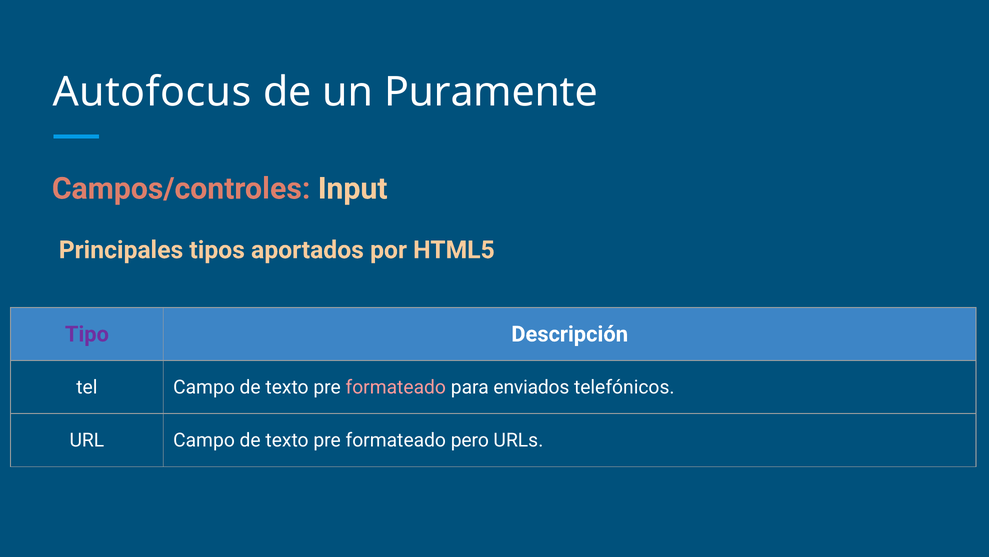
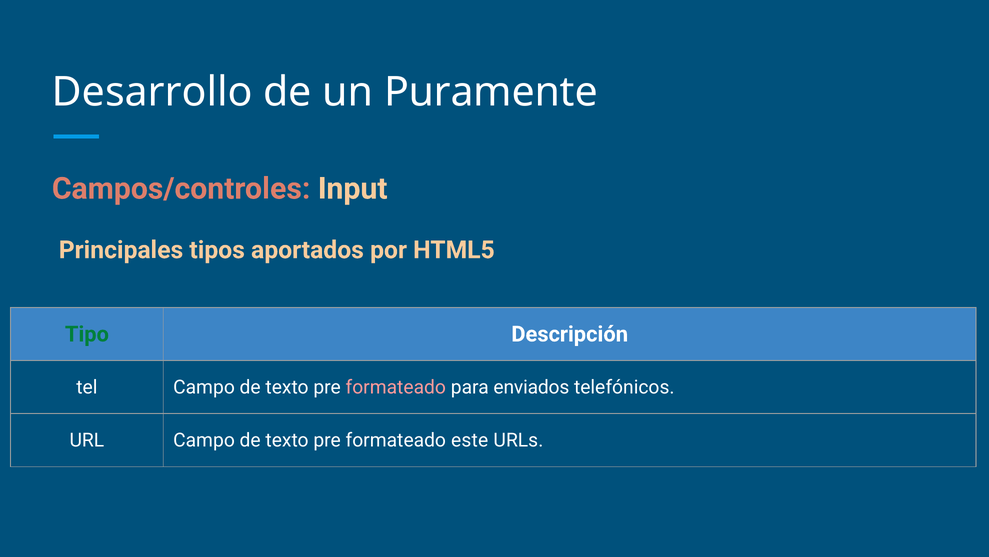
Autofocus: Autofocus -> Desarrollo
Tipo colour: purple -> green
pero: pero -> este
